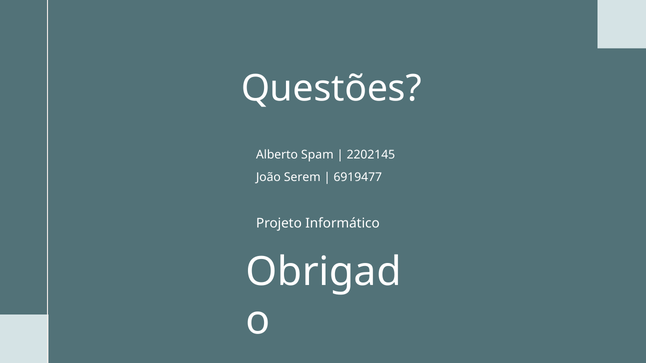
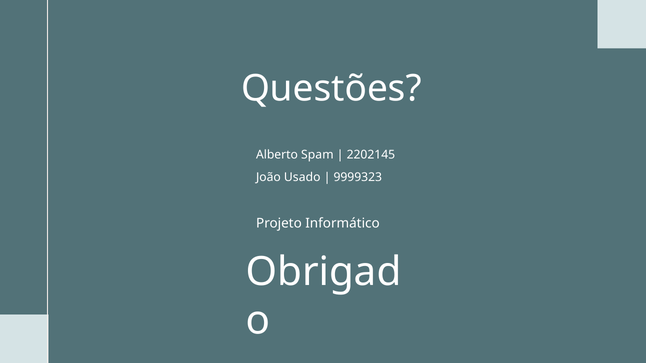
Serem: Serem -> Usado
6919477: 6919477 -> 9999323
